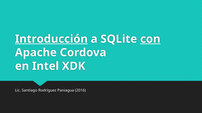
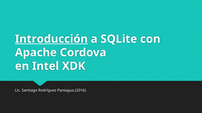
con underline: present -> none
